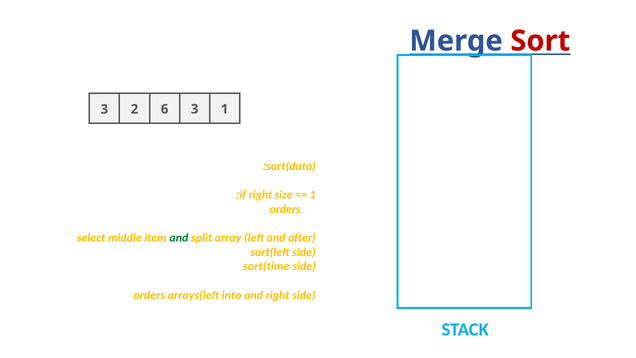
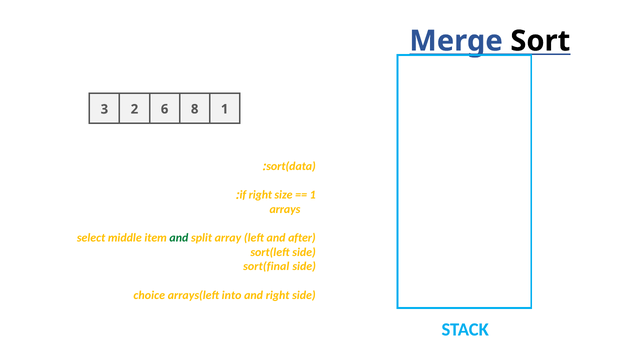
Sort colour: red -> black
6 3: 3 -> 8
orders at (285, 209): orders -> arrays
sort(time: sort(time -> sort(final
orders at (149, 295): orders -> choice
